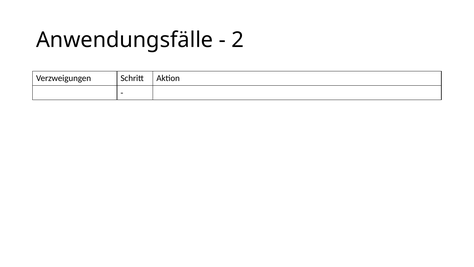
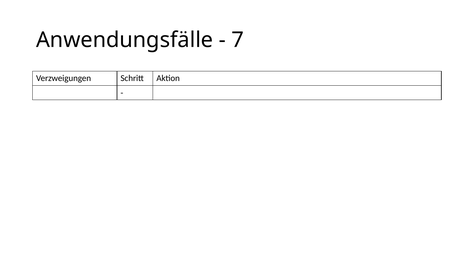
2: 2 -> 7
